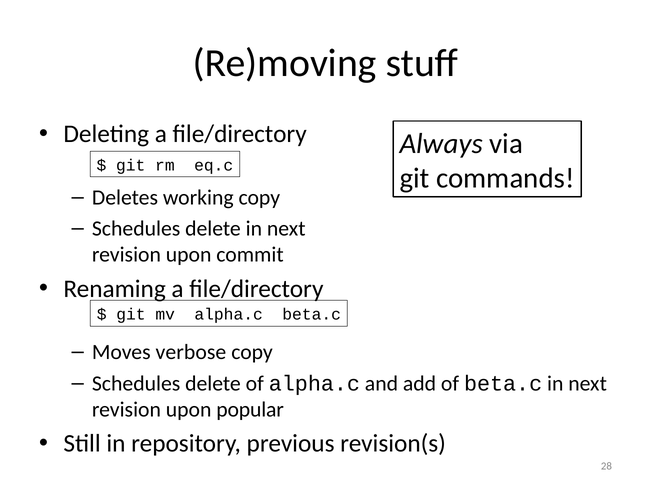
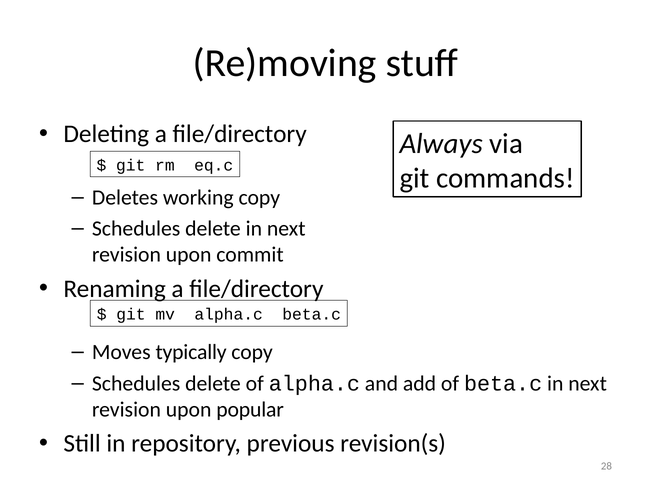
verbose: verbose -> typically
